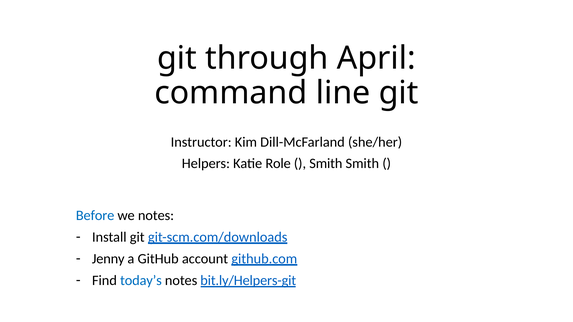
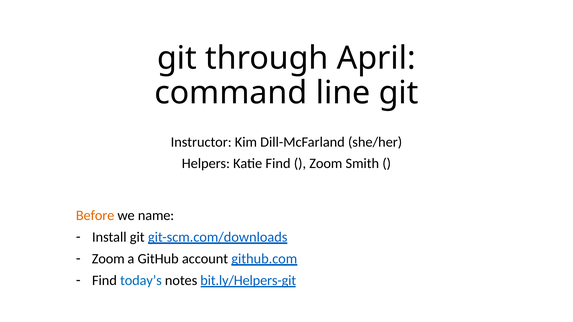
Katie Role: Role -> Find
Smith at (326, 164): Smith -> Zoom
Before colour: blue -> orange
we notes: notes -> name
Jenny at (108, 259): Jenny -> Zoom
